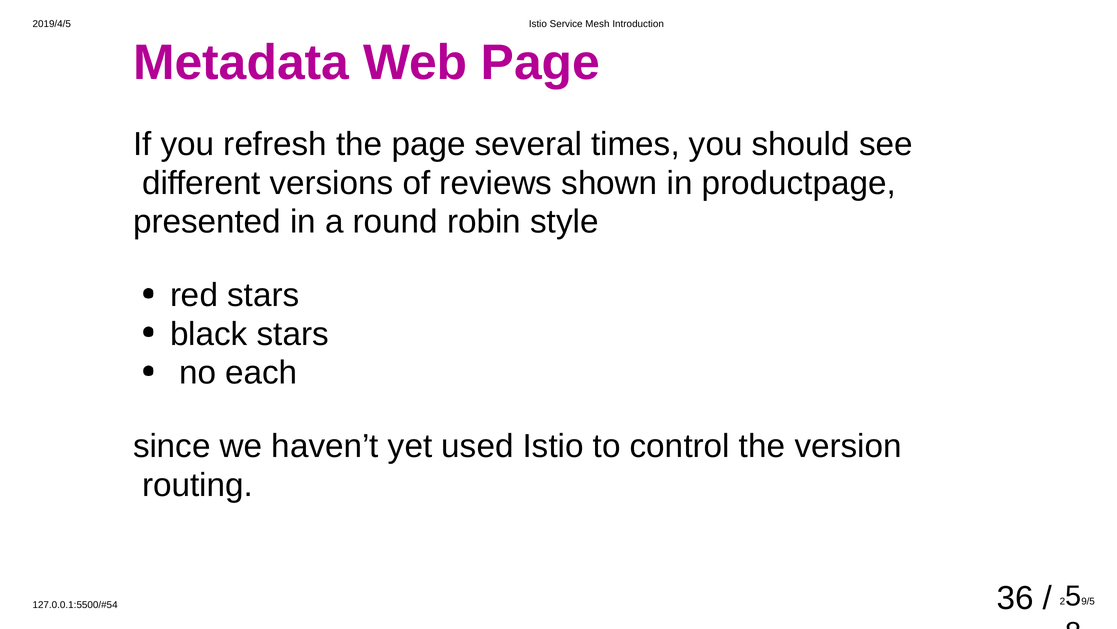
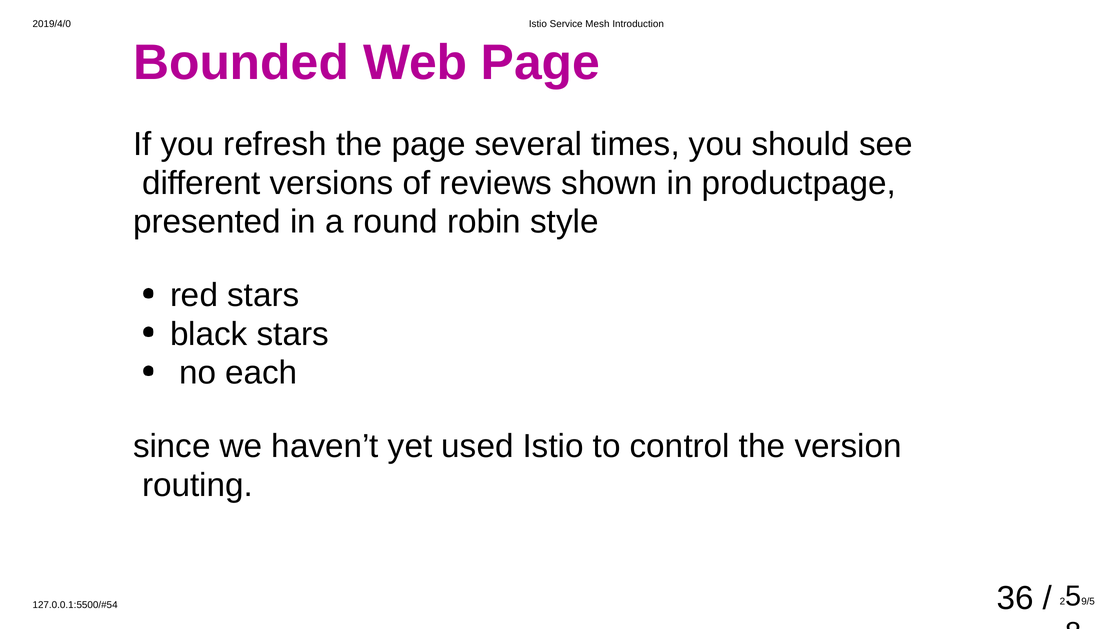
2019/4/5: 2019/4/5 -> 2019/4/0
Metadata: Metadata -> Bounded
